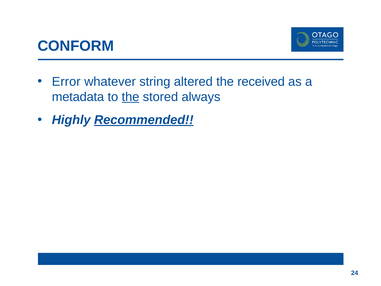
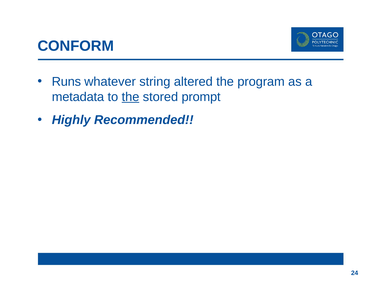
Error: Error -> Runs
received: received -> program
always: always -> prompt
Recommended underline: present -> none
